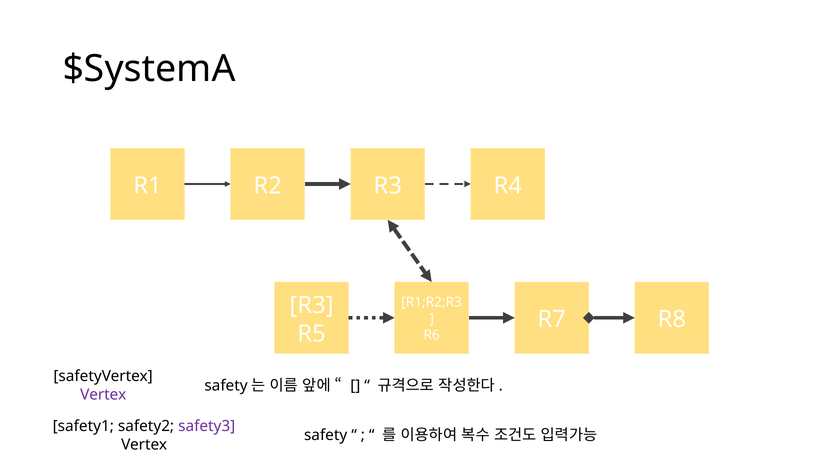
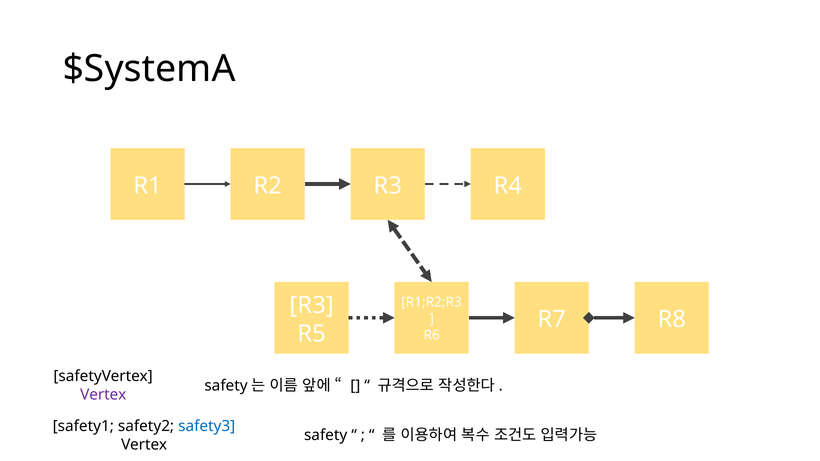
safety3 colour: purple -> blue
